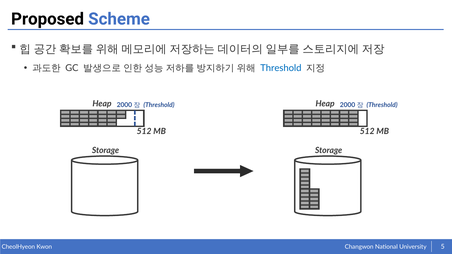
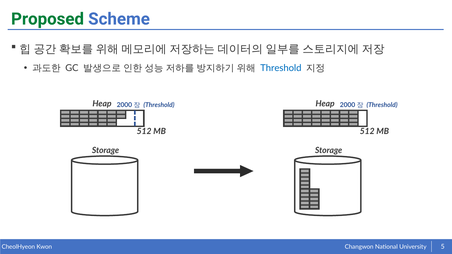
Proposed colour: black -> green
